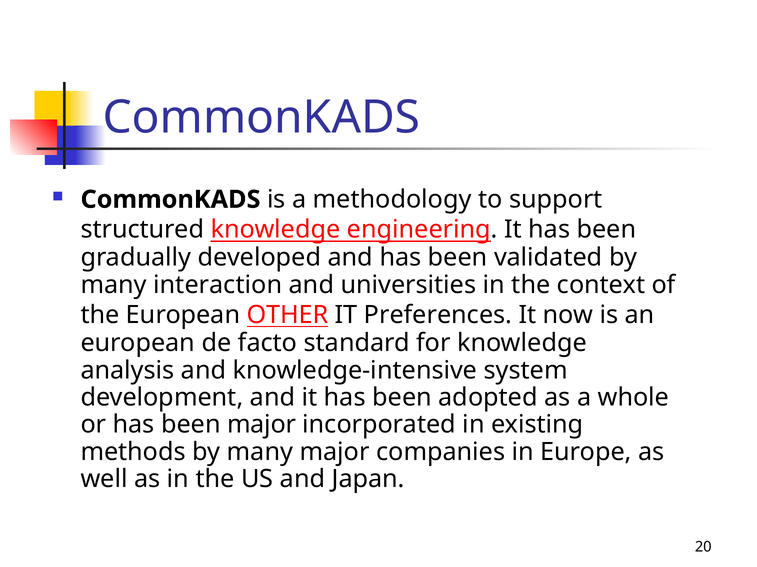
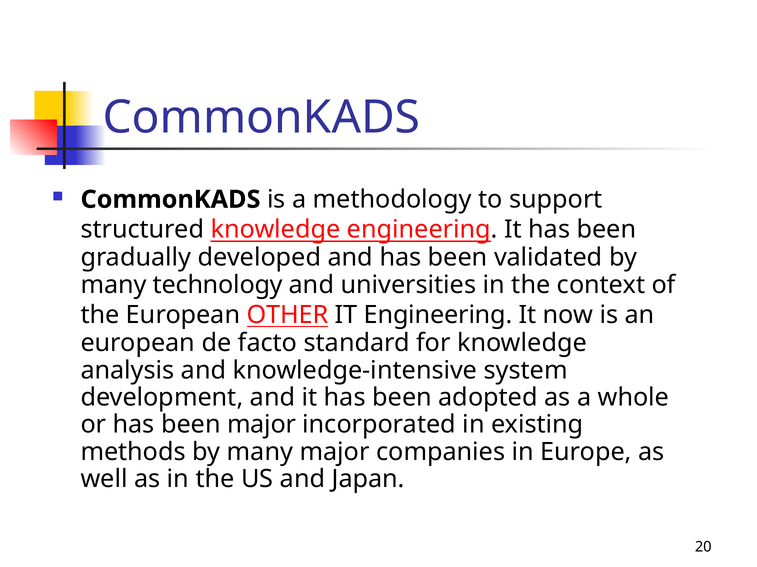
interaction: interaction -> technology
IT Preferences: Preferences -> Engineering
